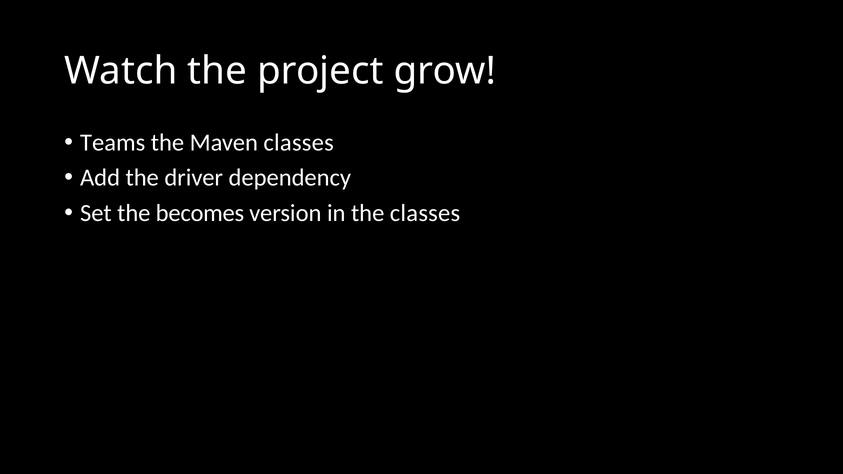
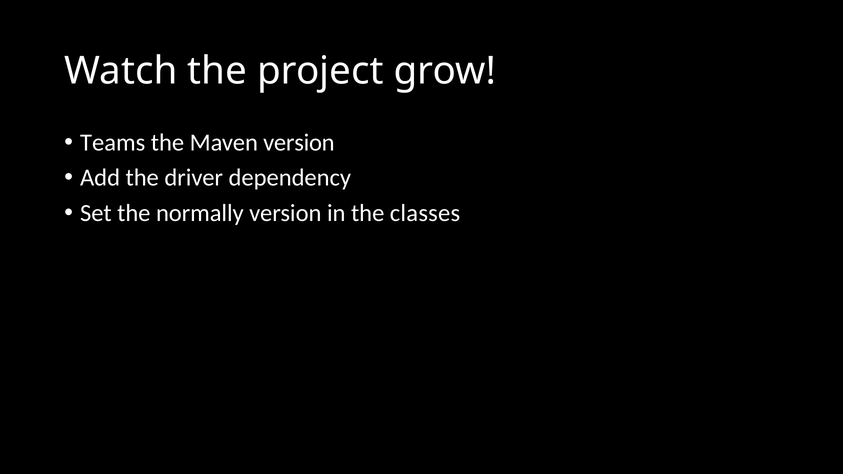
Maven classes: classes -> version
becomes: becomes -> normally
